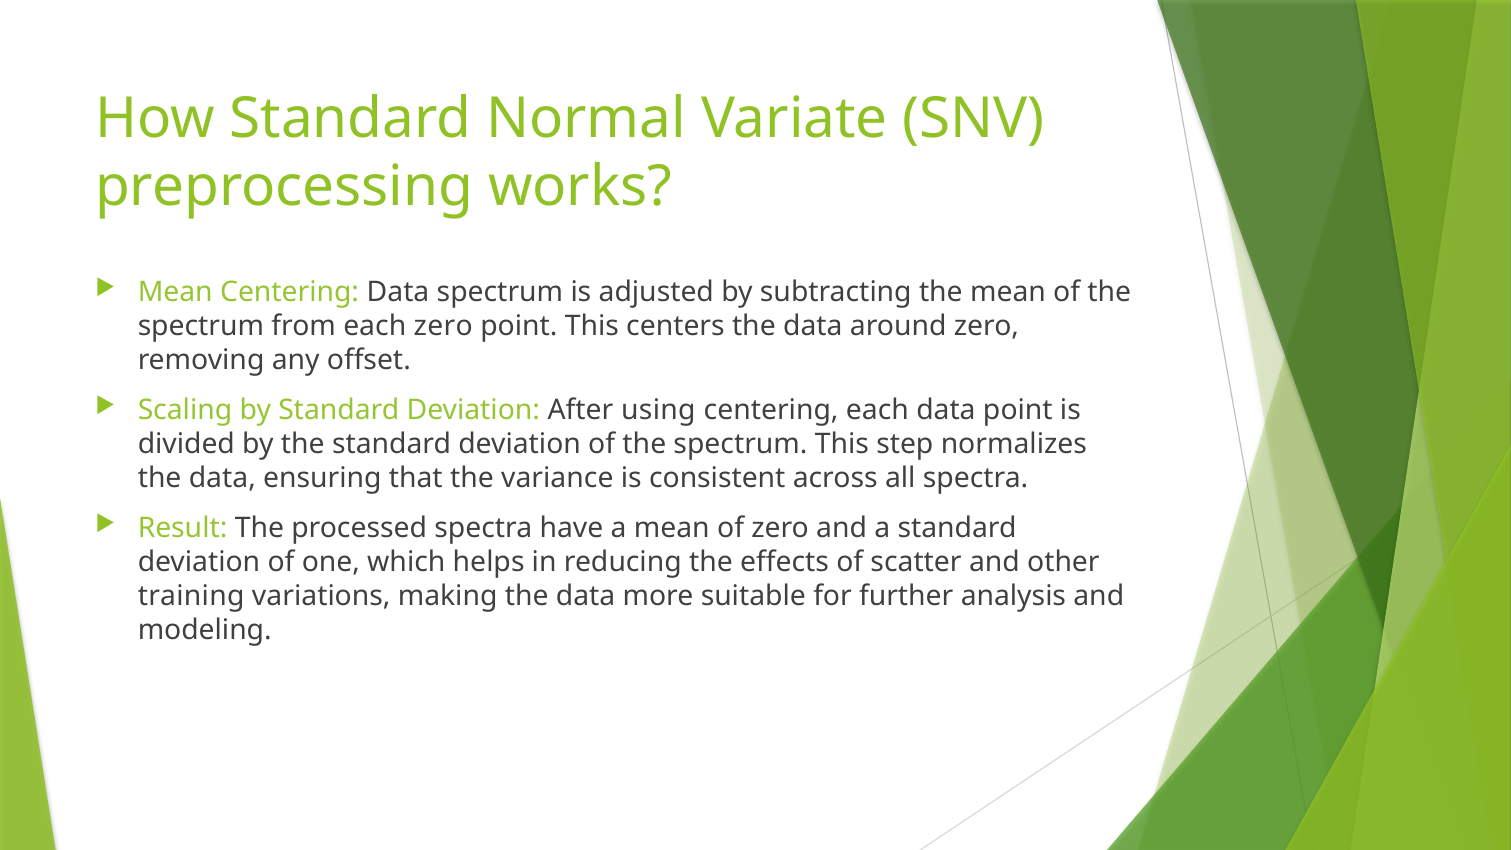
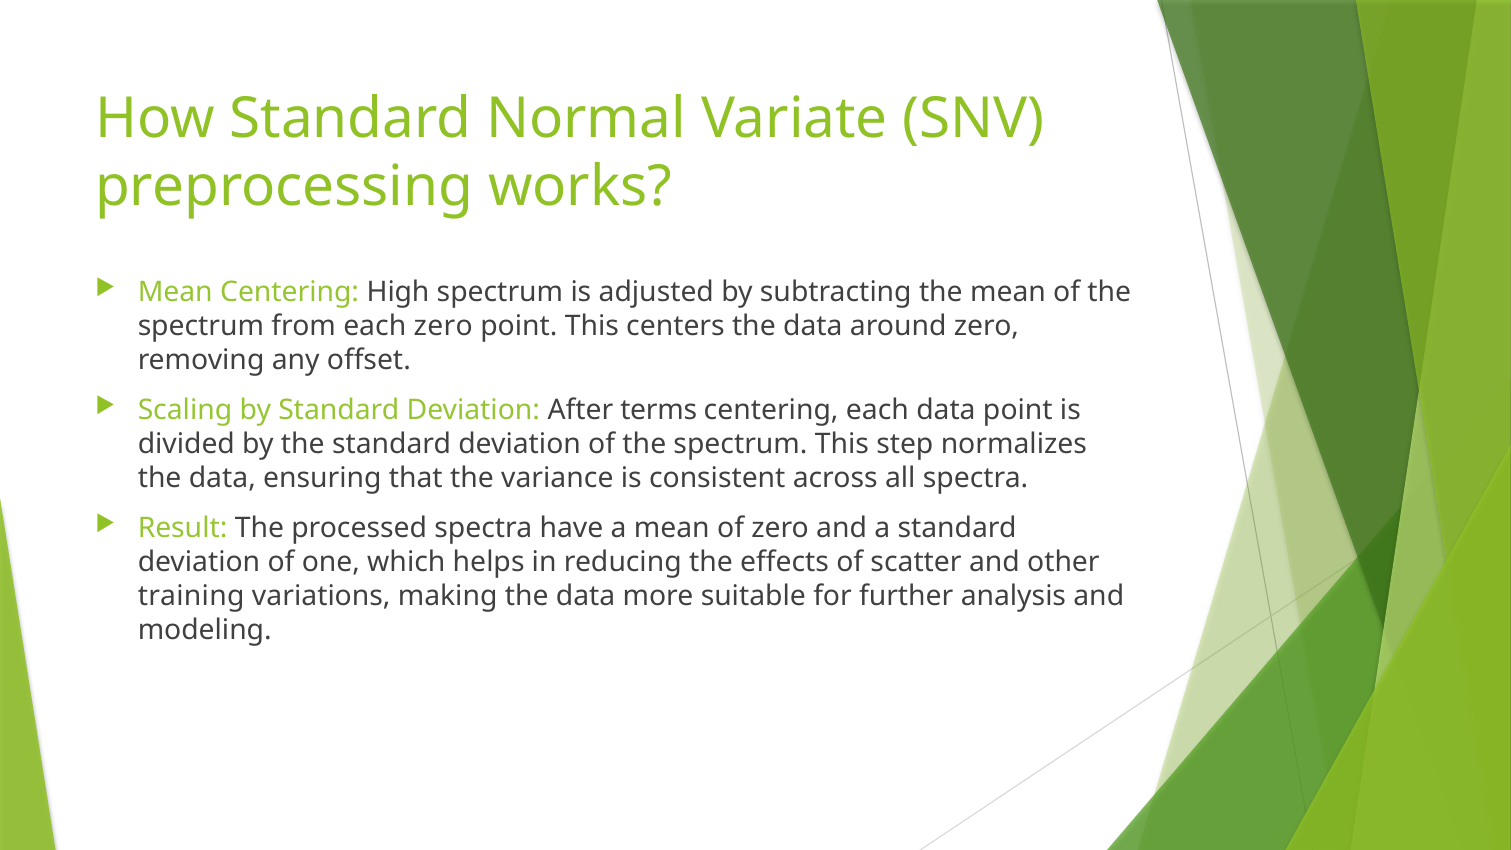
Centering Data: Data -> High
using: using -> terms
